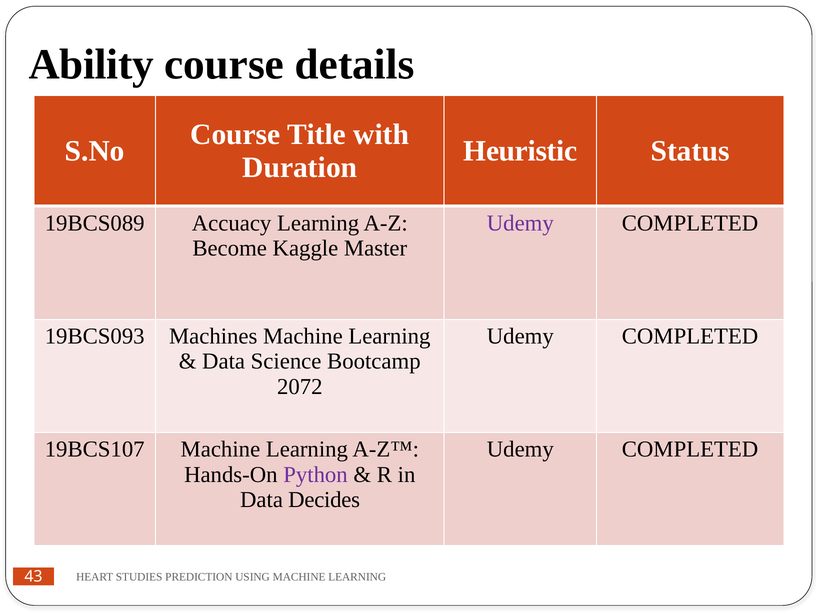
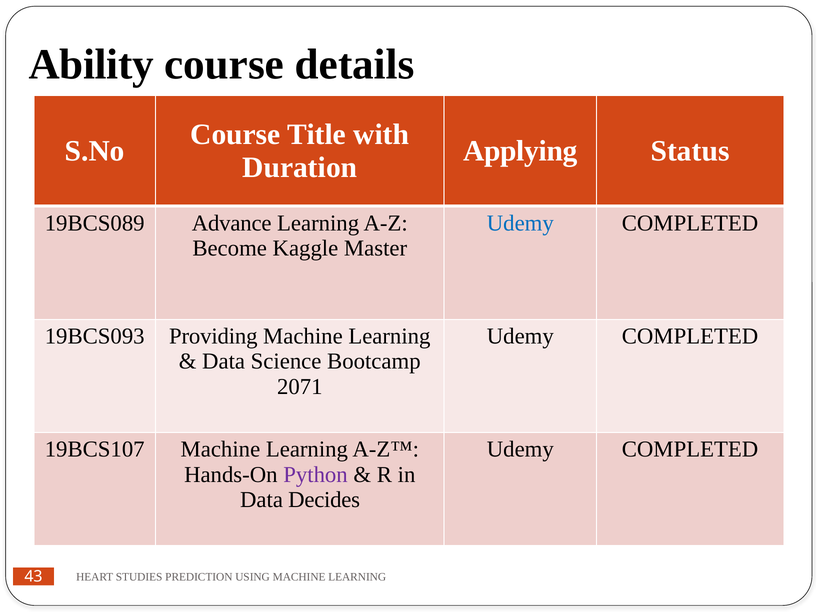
Heuristic: Heuristic -> Applying
Accuacy: Accuacy -> Advance
Udemy at (520, 223) colour: purple -> blue
Machines: Machines -> Providing
2072: 2072 -> 2071
